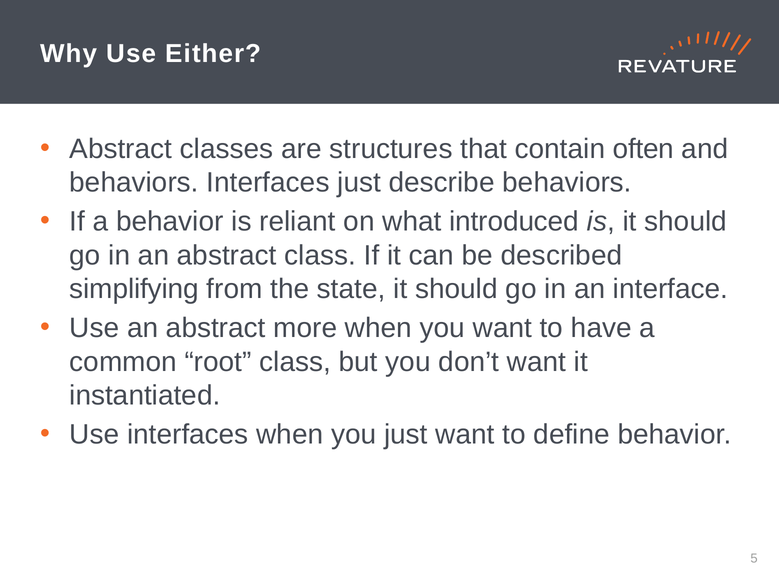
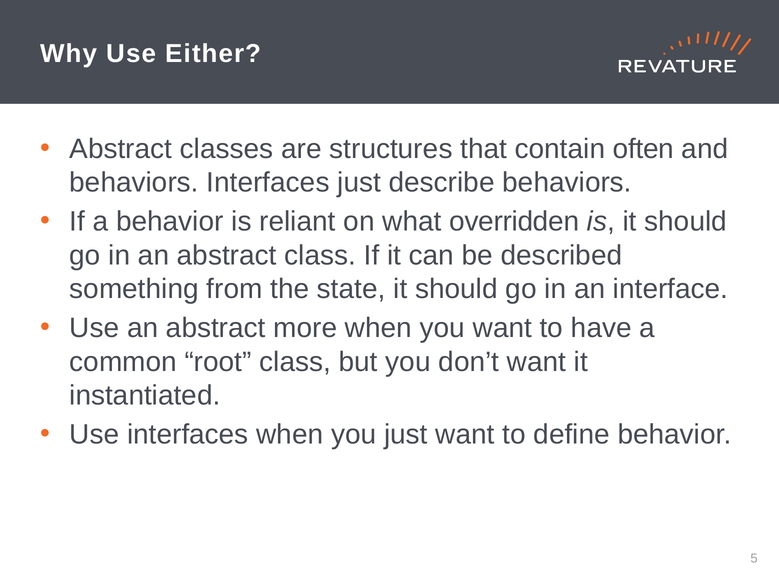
introduced: introduced -> overridden
simplifying: simplifying -> something
